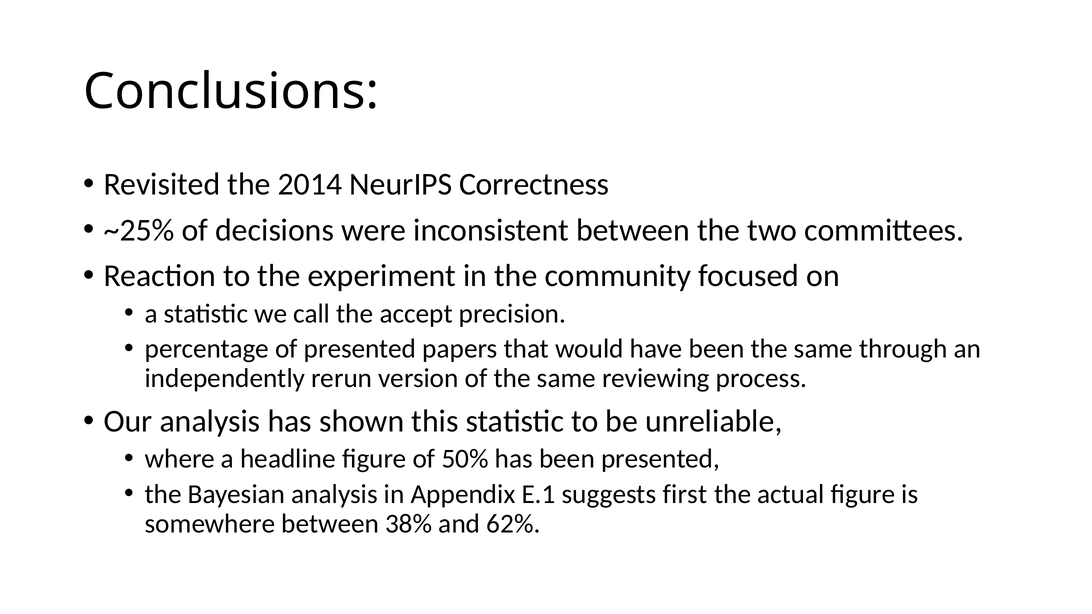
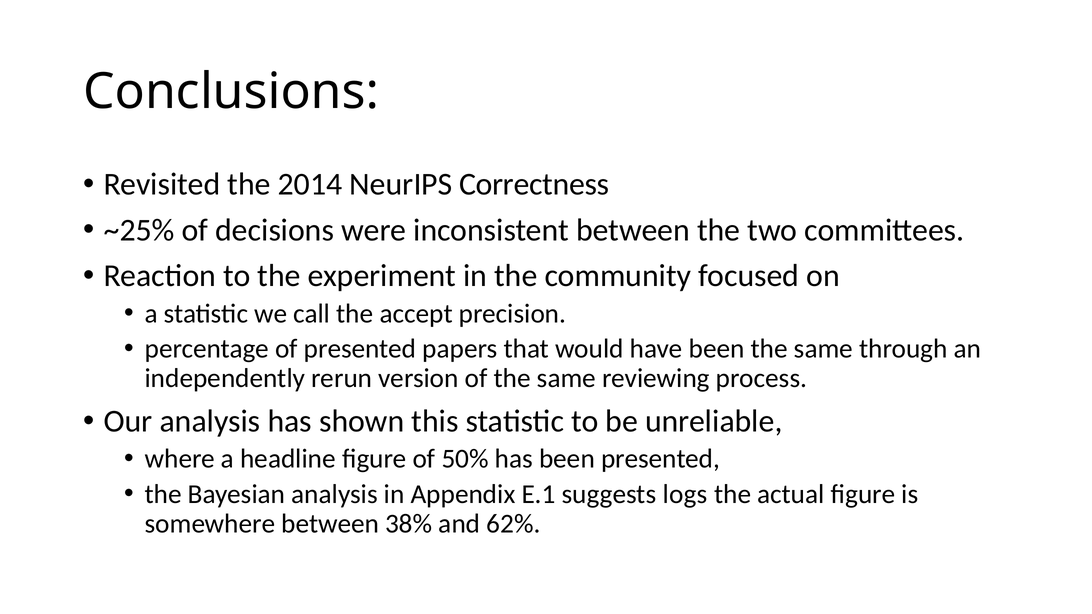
first: first -> logs
